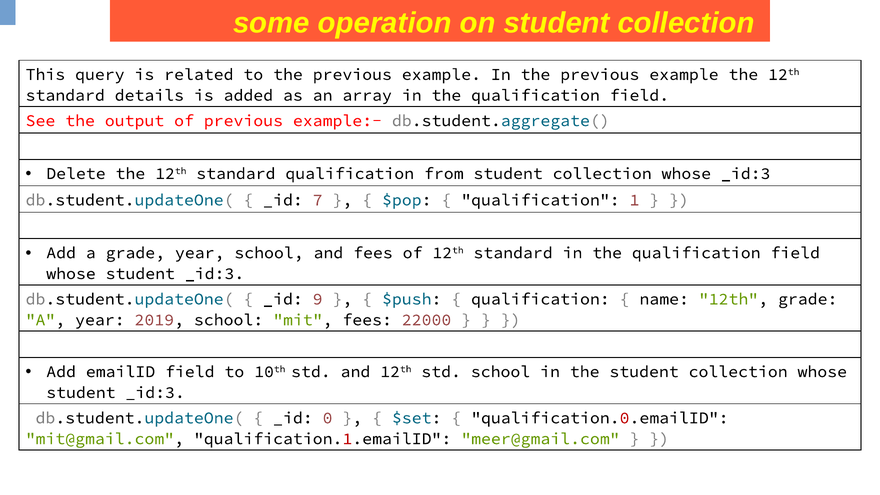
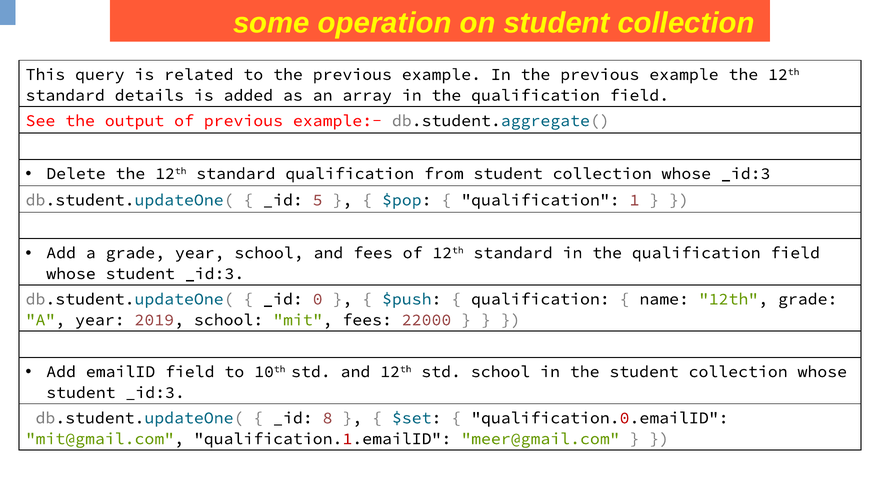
7: 7 -> 5
9: 9 -> 0
0: 0 -> 8
